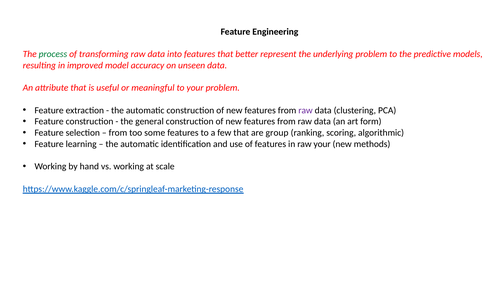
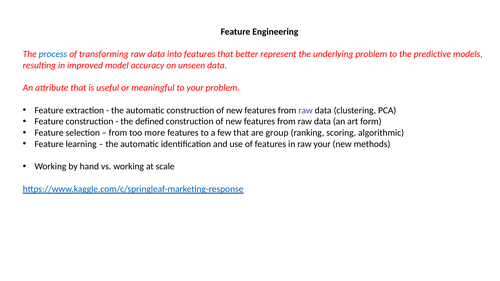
process colour: green -> blue
general: general -> defined
some: some -> more
